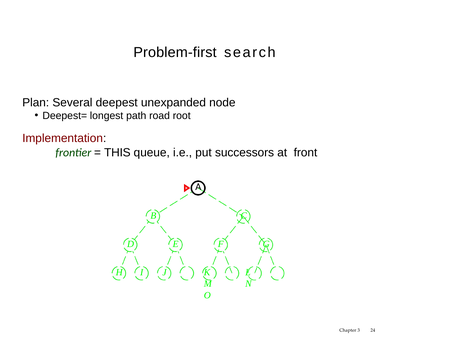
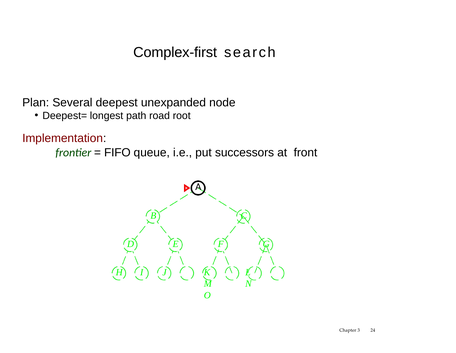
Problem-first: Problem-first -> Complex-first
THIS: THIS -> FIFO
